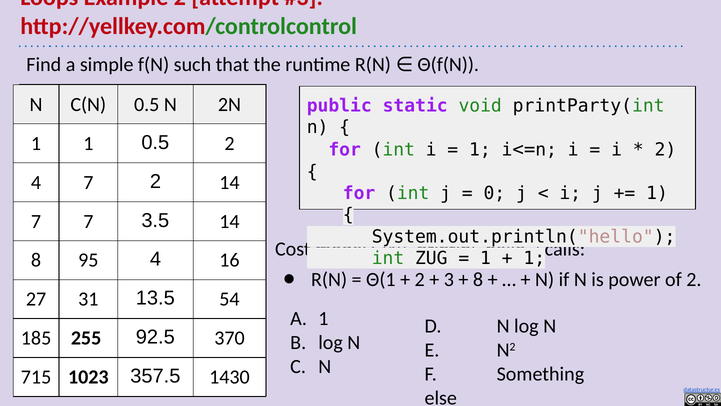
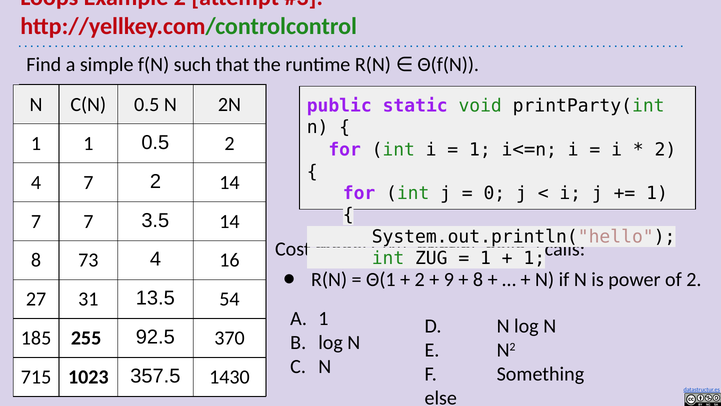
95: 95 -> 73
3: 3 -> 9
